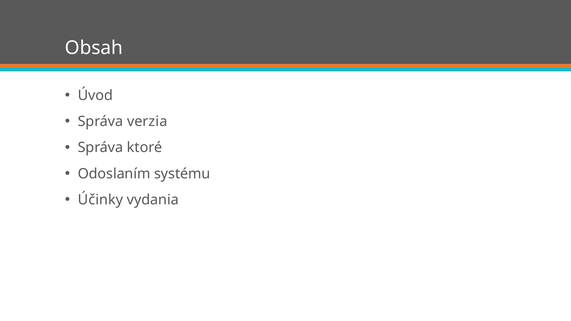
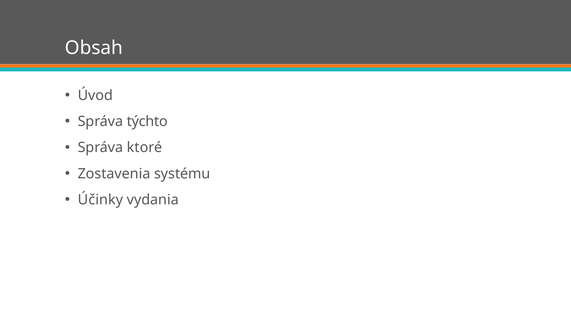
verzia: verzia -> týchto
Odoslaním: Odoslaním -> Zostavenia
